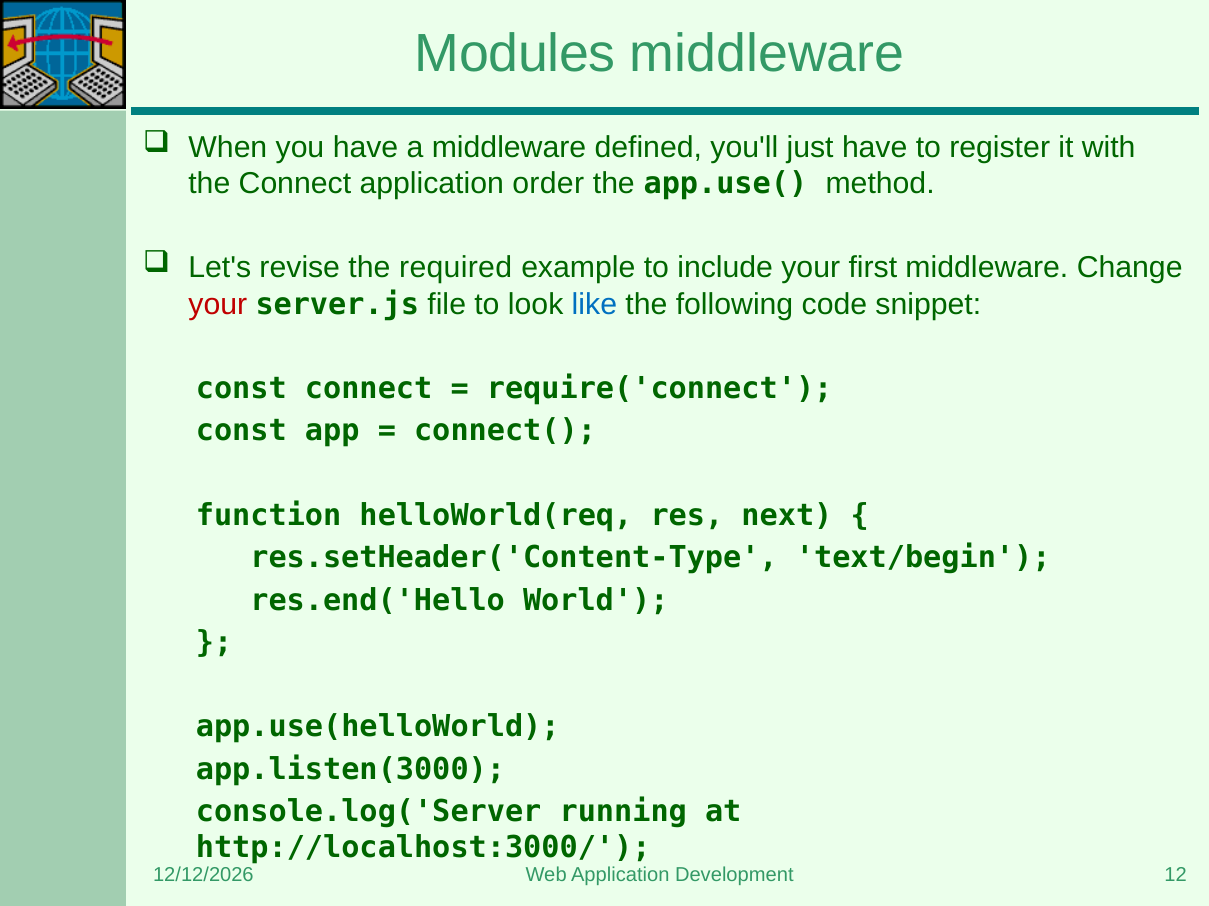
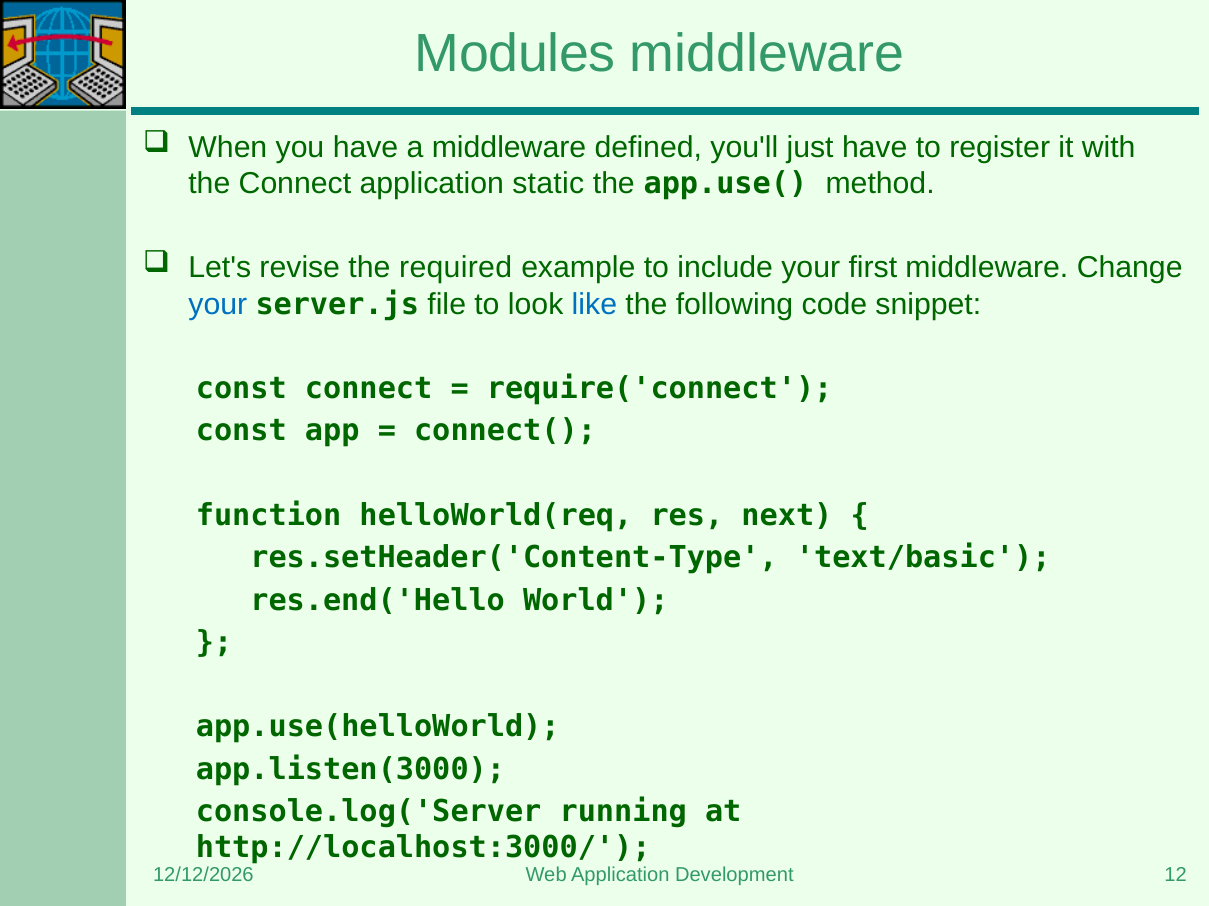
order: order -> static
your at (218, 304) colour: red -> blue
text/begin: text/begin -> text/basic
